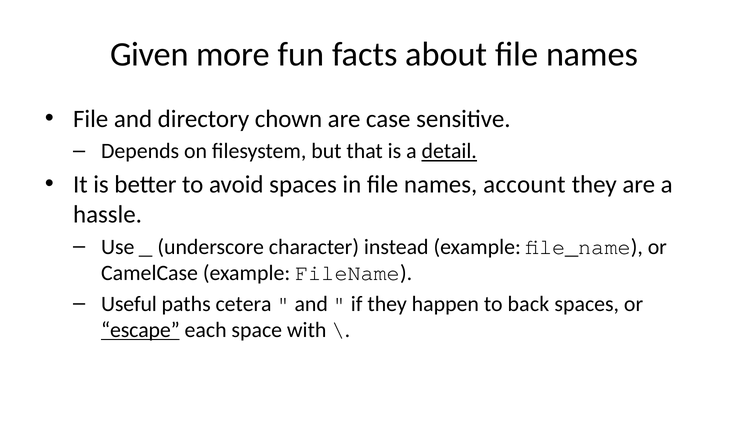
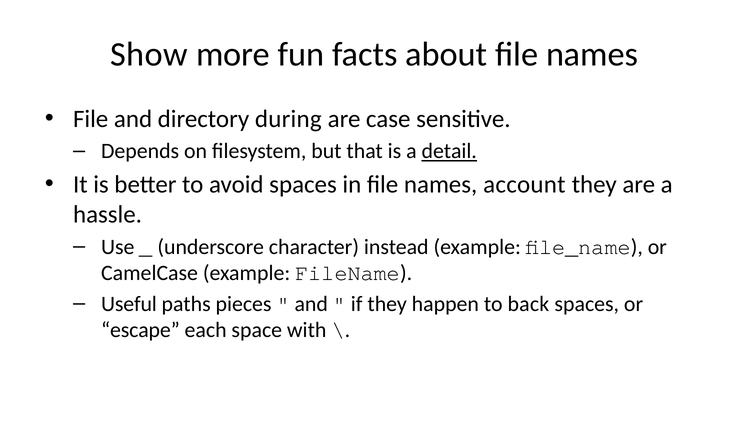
Given: Given -> Show
chown: chown -> during
cetera: cetera -> pieces
escape underline: present -> none
